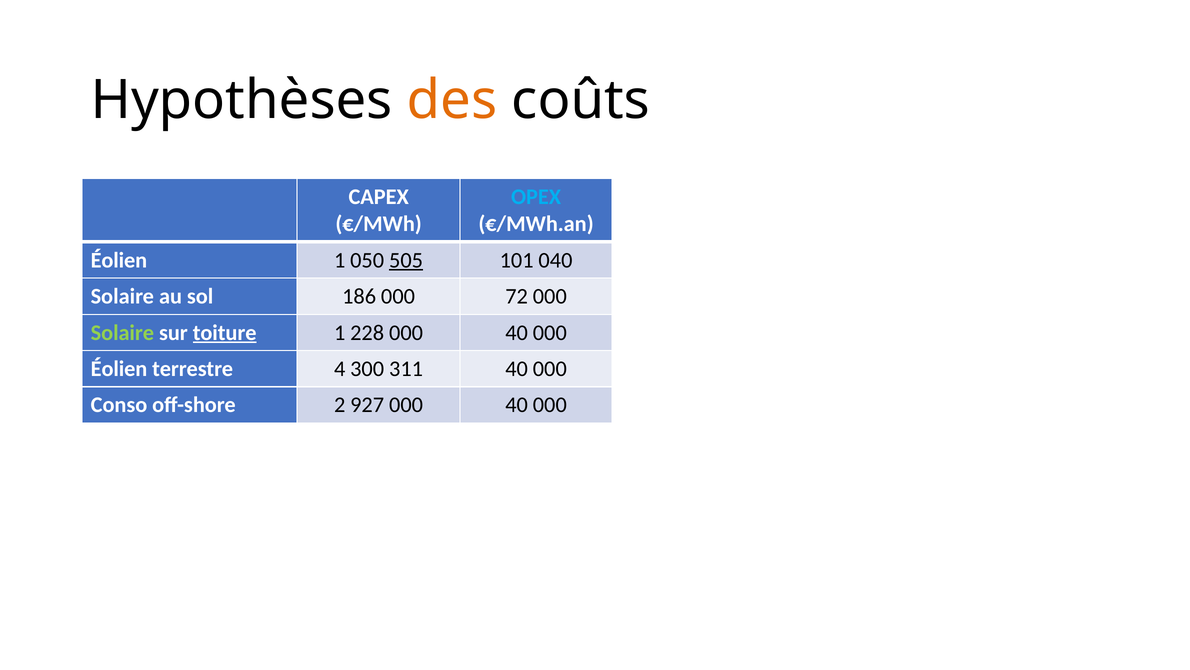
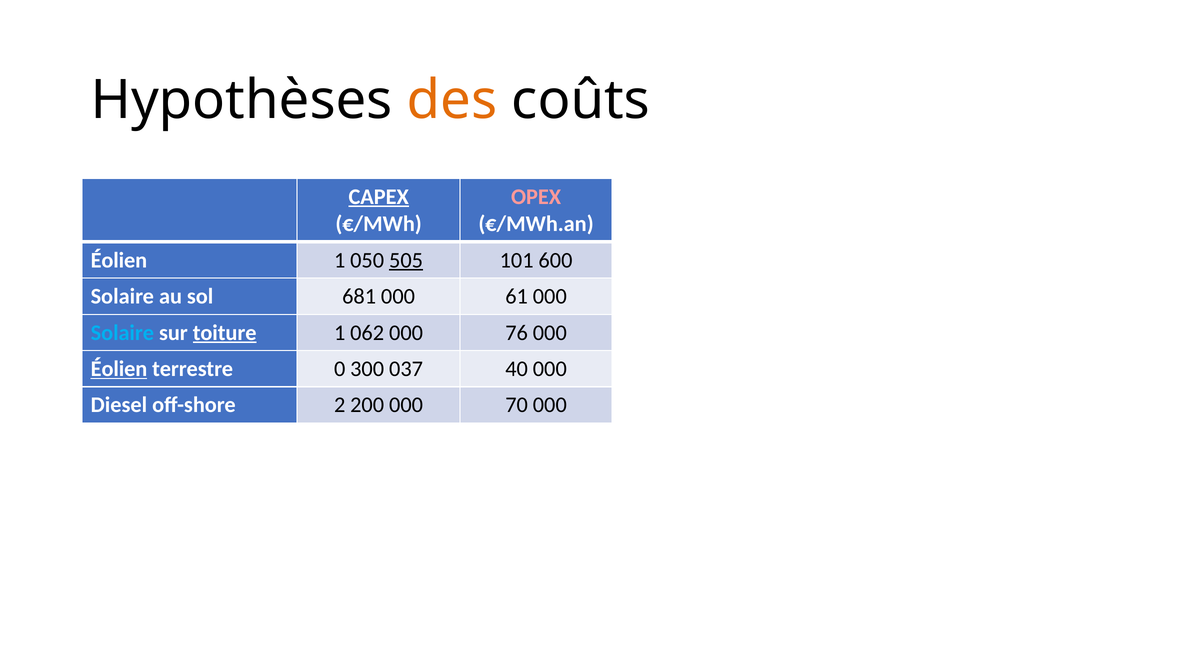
CAPEX underline: none -> present
OPEX colour: light blue -> pink
040: 040 -> 600
186: 186 -> 681
72: 72 -> 61
Solaire at (122, 332) colour: light green -> light blue
228: 228 -> 062
40 at (517, 332): 40 -> 76
Éolien at (119, 369) underline: none -> present
4: 4 -> 0
311: 311 -> 037
Conso: Conso -> Diesel
927: 927 -> 200
40 at (517, 405): 40 -> 70
